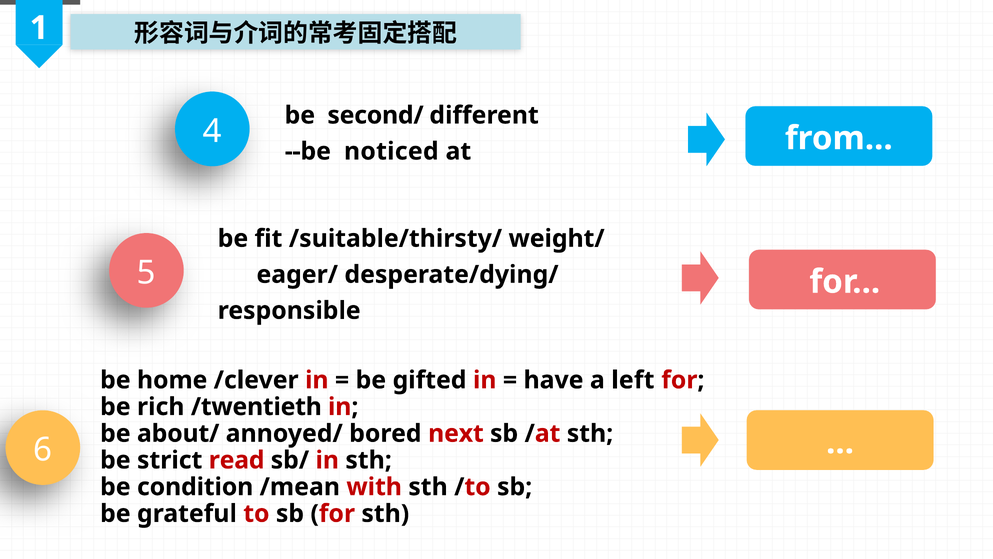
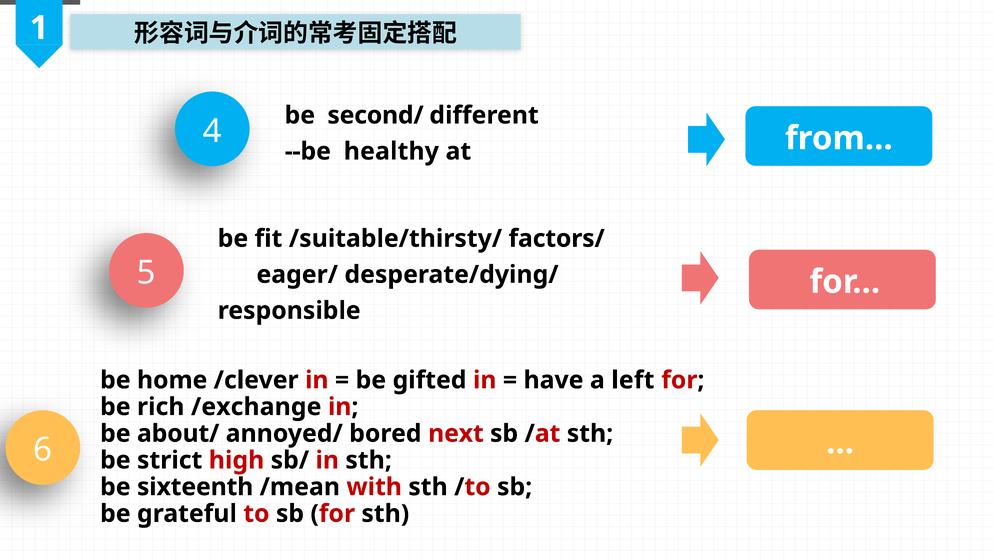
noticed: noticed -> healthy
weight/: weight/ -> factors/
/twentieth: /twentieth -> /exchange
read: read -> high
condition: condition -> sixteenth
